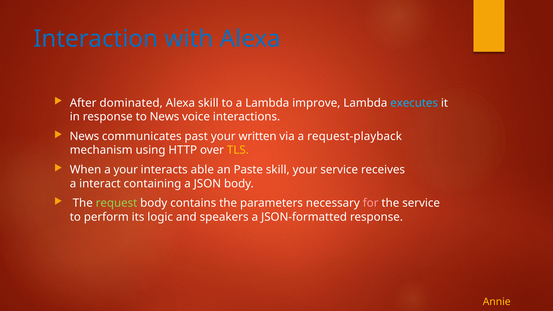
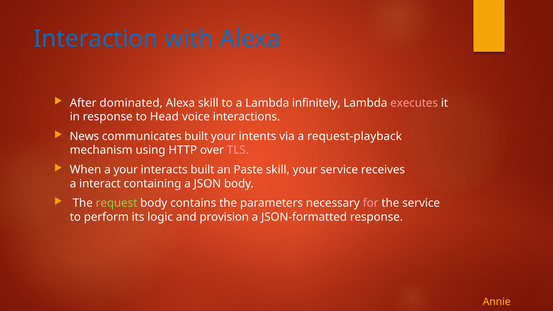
improve: improve -> infinitely
executes colour: light blue -> pink
to News: News -> Head
communicates past: past -> built
written: written -> intents
TLS colour: yellow -> pink
interacts able: able -> built
speakers: speakers -> provision
